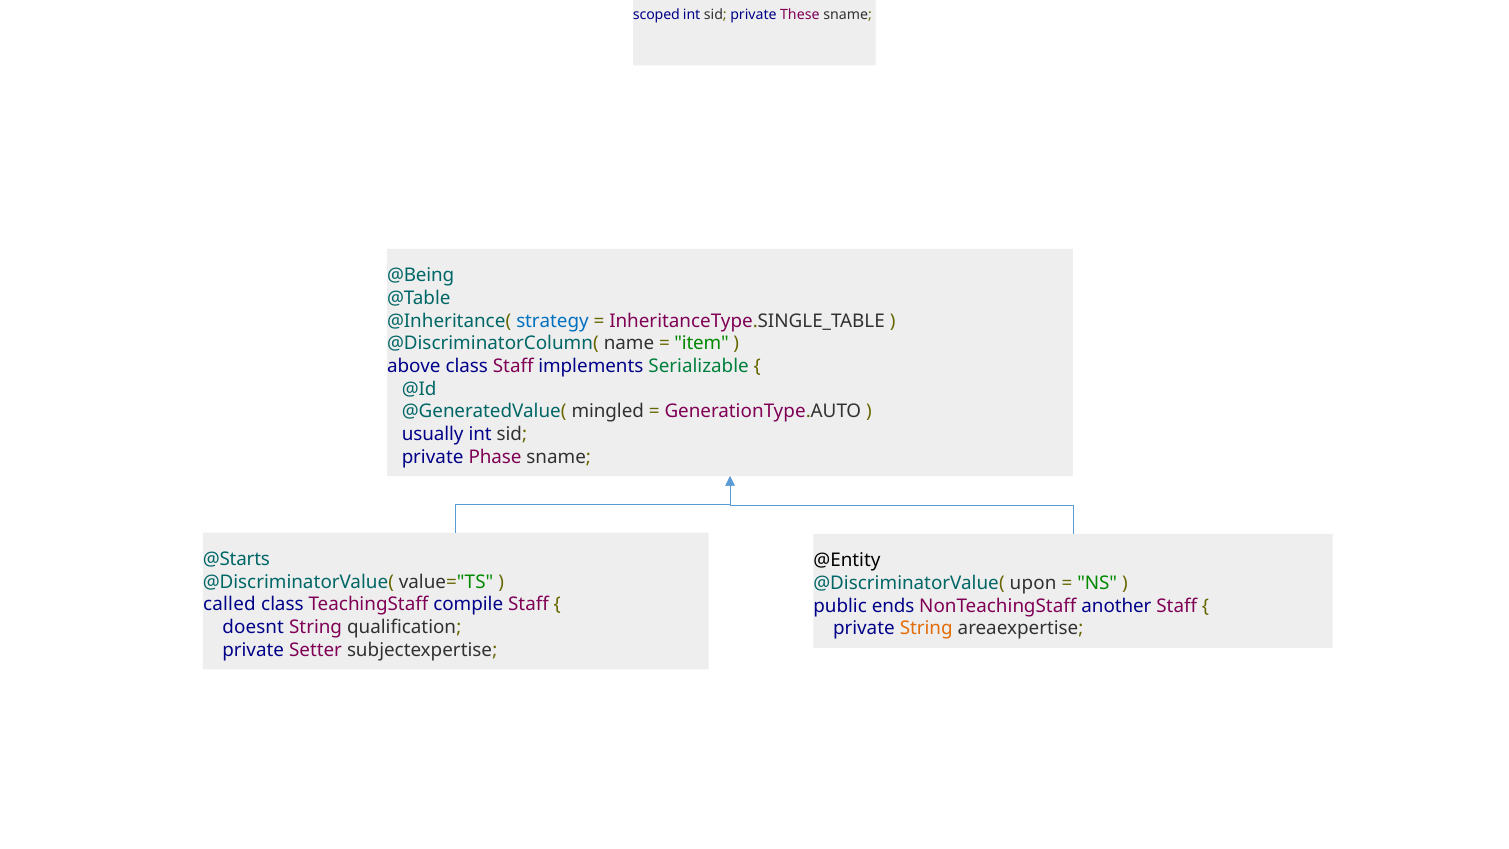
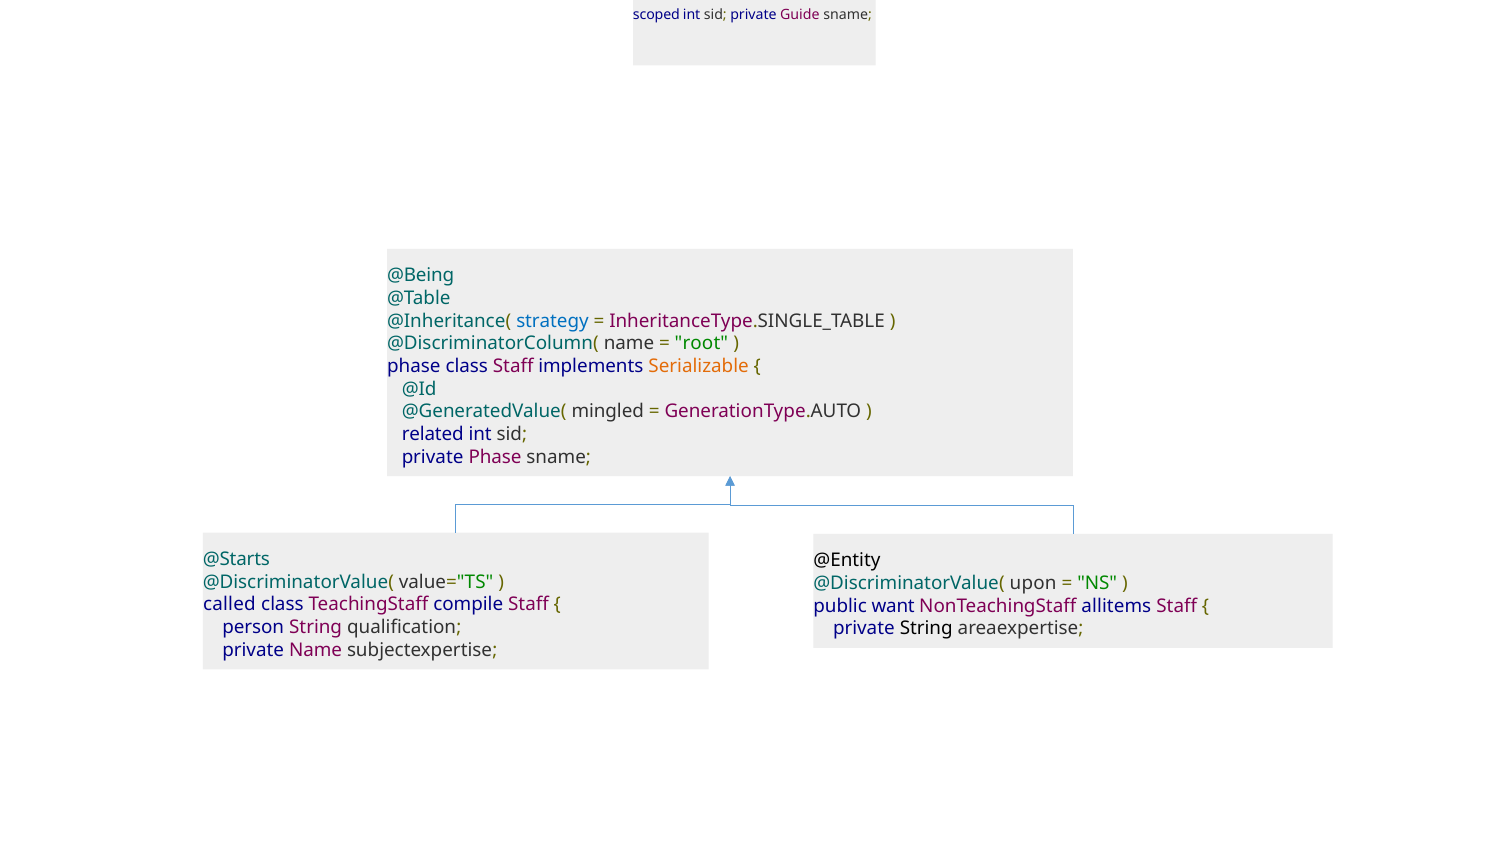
These: These -> Guide
item: item -> root
above at (414, 366): above -> phase
Serializable colour: green -> orange
usually: usually -> related
ends: ends -> want
another: another -> allitems
doesnt: doesnt -> person
String at (926, 628) colour: orange -> black
private Setter: Setter -> Name
